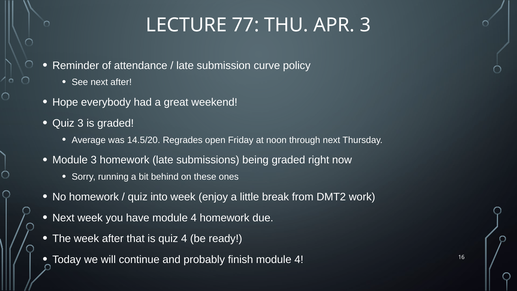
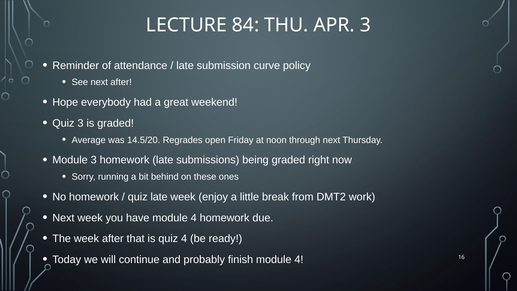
77: 77 -> 84
quiz into: into -> late
